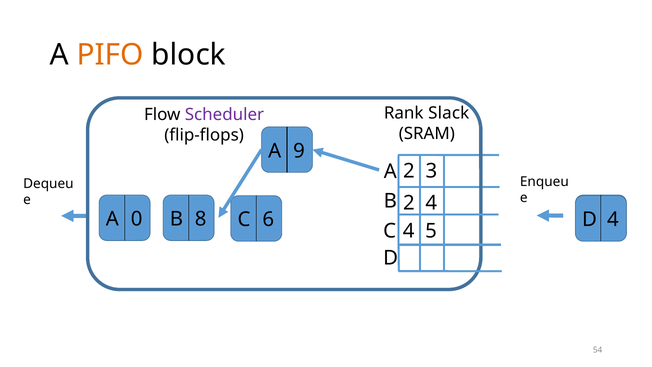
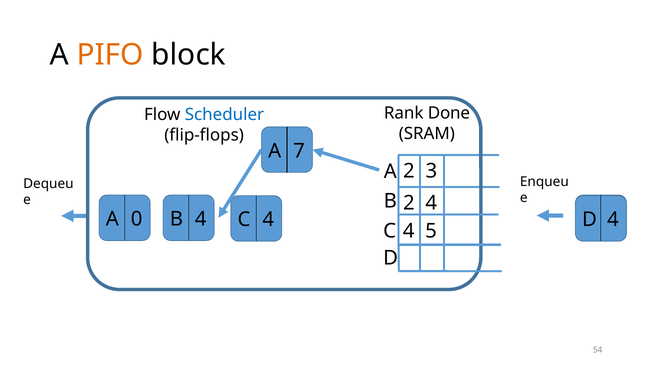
Slack: Slack -> Done
Scheduler colour: purple -> blue
9: 9 -> 7
B 8: 8 -> 4
6 at (268, 219): 6 -> 4
